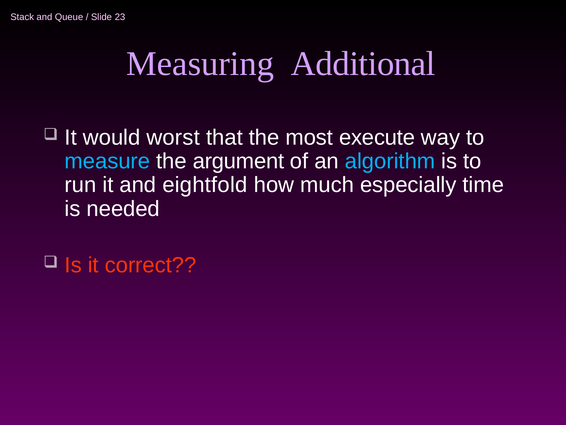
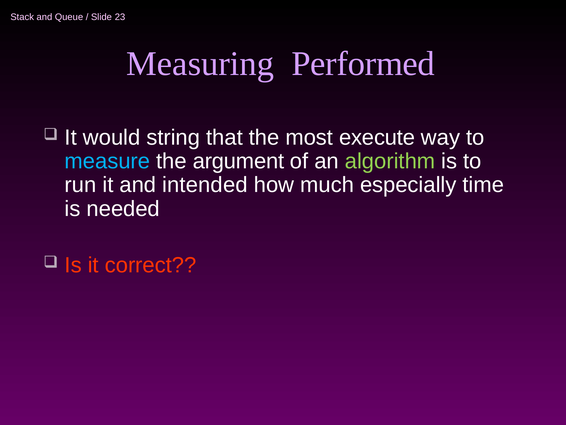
Additional: Additional -> Performed
worst: worst -> string
algorithm colour: light blue -> light green
eightfold: eightfold -> intended
